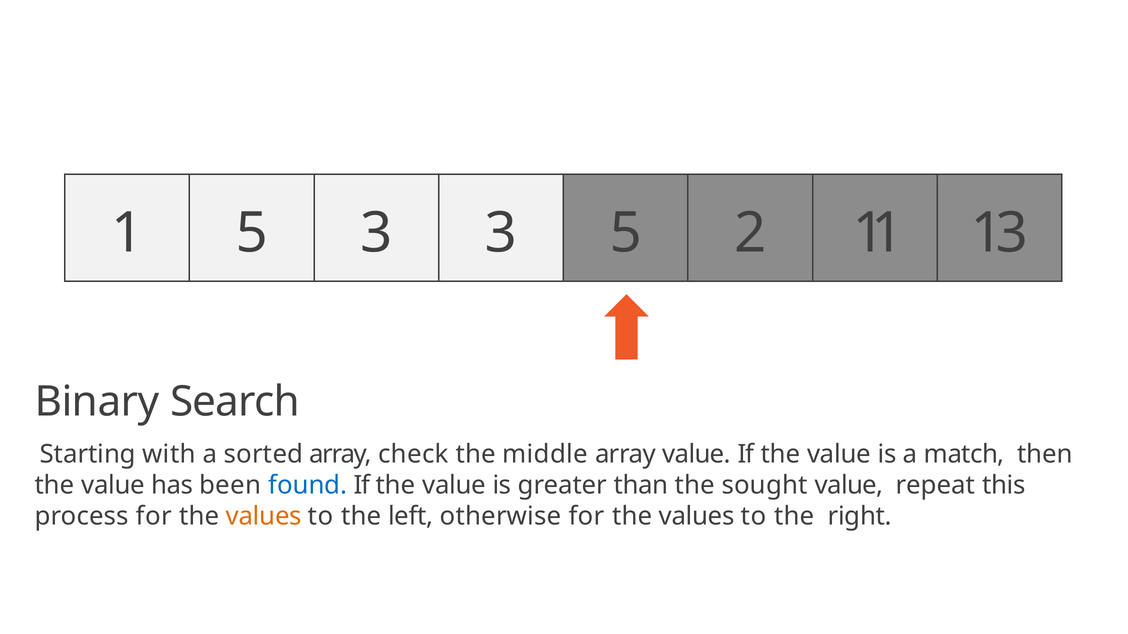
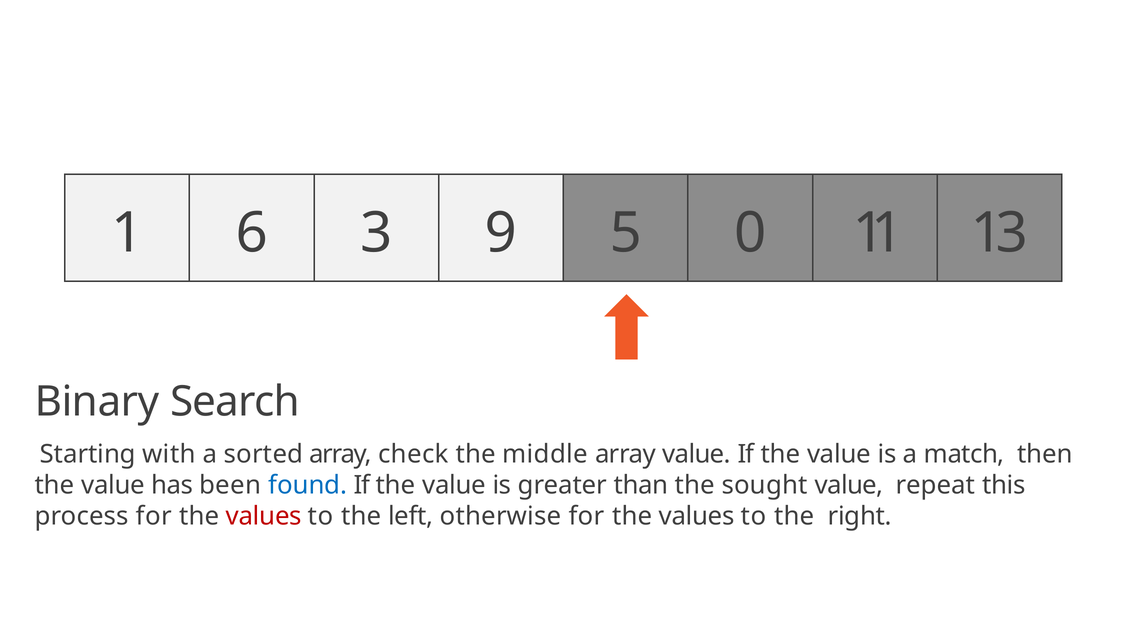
1 5: 5 -> 6
3 3: 3 -> 9
2: 2 -> 0
values at (264, 517) colour: orange -> red
